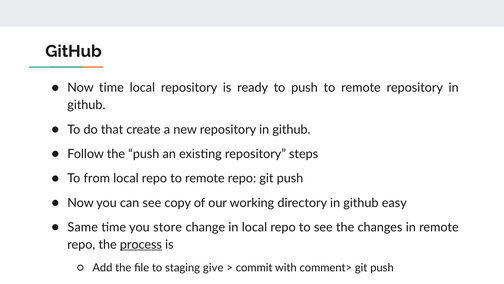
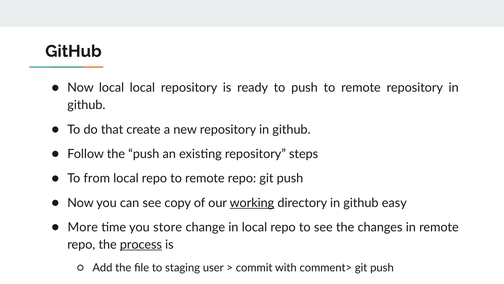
Now time: time -> local
working underline: none -> present
Same: Same -> More
give: give -> user
